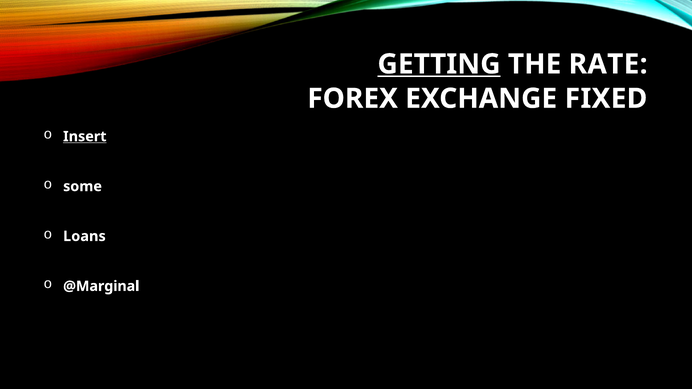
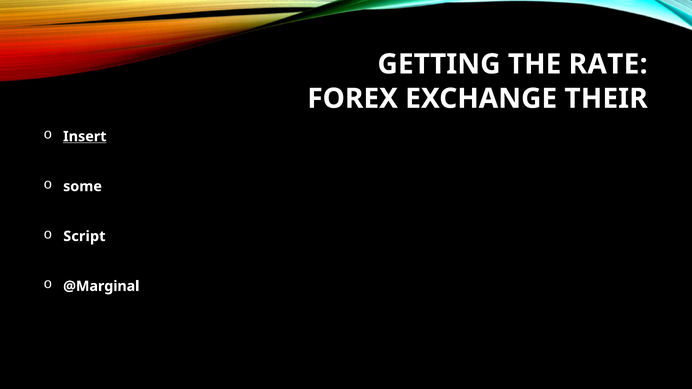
GETTING underline: present -> none
FIXED: FIXED -> THEIR
Loans: Loans -> Script
